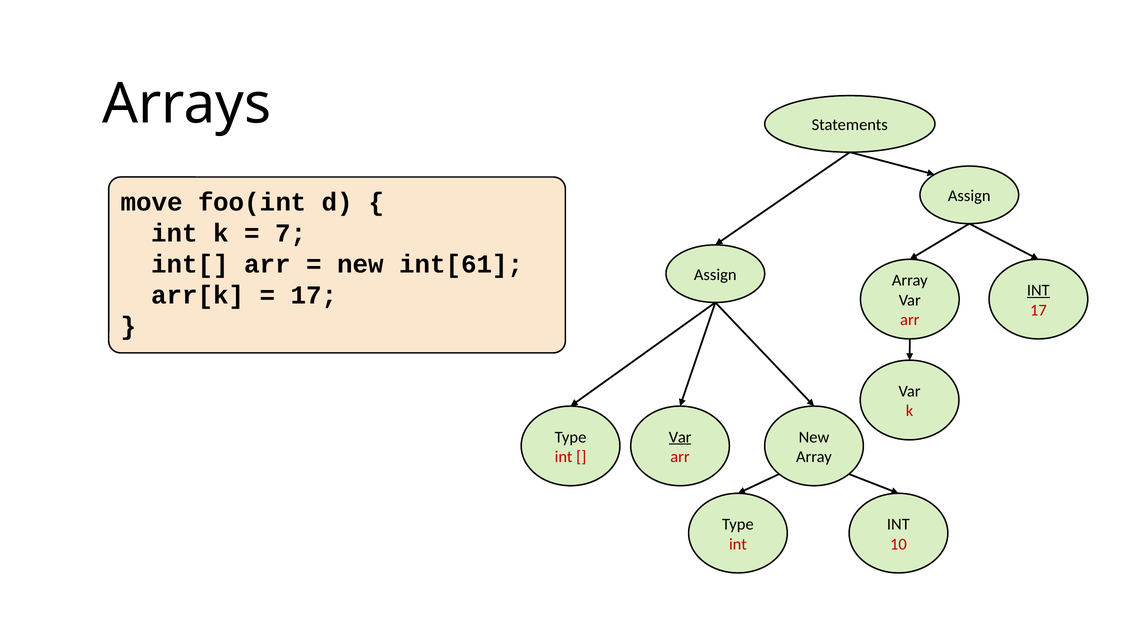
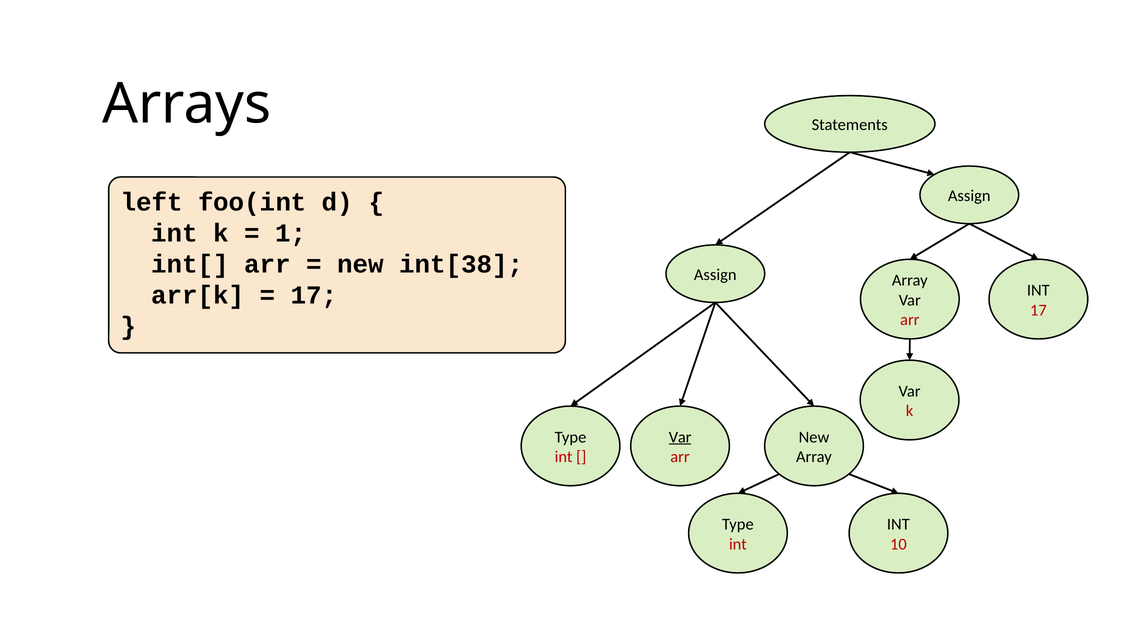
move: move -> left
7: 7 -> 1
int[61: int[61 -> int[38
INT at (1038, 290) underline: present -> none
